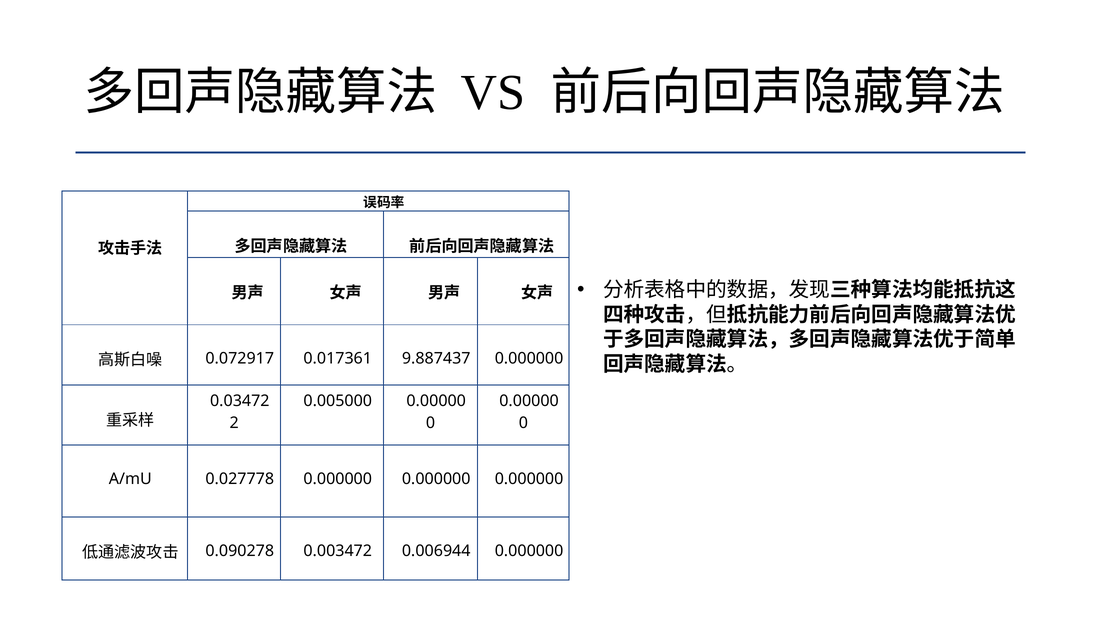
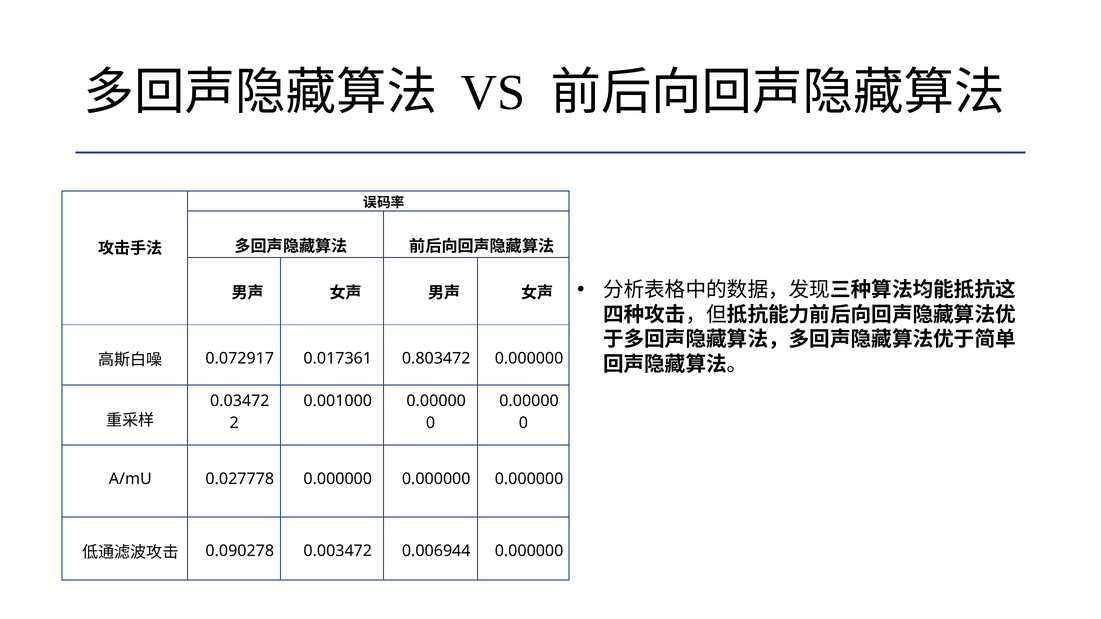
9.887437: 9.887437 -> 0.803472
0.005000: 0.005000 -> 0.001000
